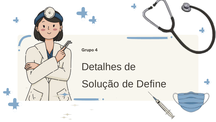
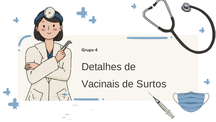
Solução: Solução -> Vacinais
Define: Define -> Surtos
